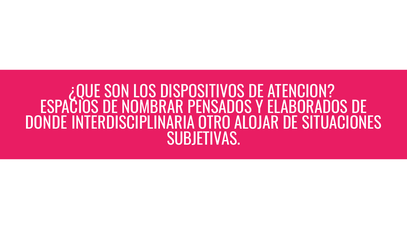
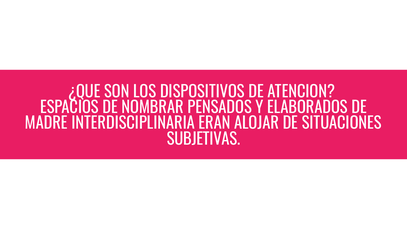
DONDE: DONDE -> MADRE
OTRO: OTRO -> ERAN
